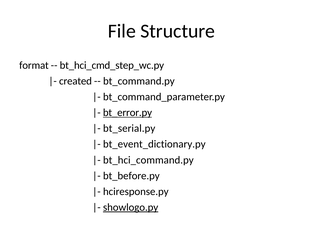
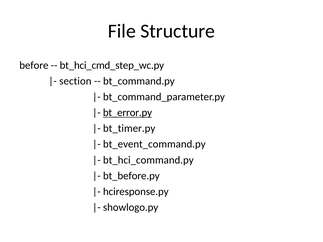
format: format -> before
created: created -> section
bt_serial.py: bt_serial.py -> bt_timer.py
bt_event_dictionary.py: bt_event_dictionary.py -> bt_event_command.py
showlogo.py underline: present -> none
